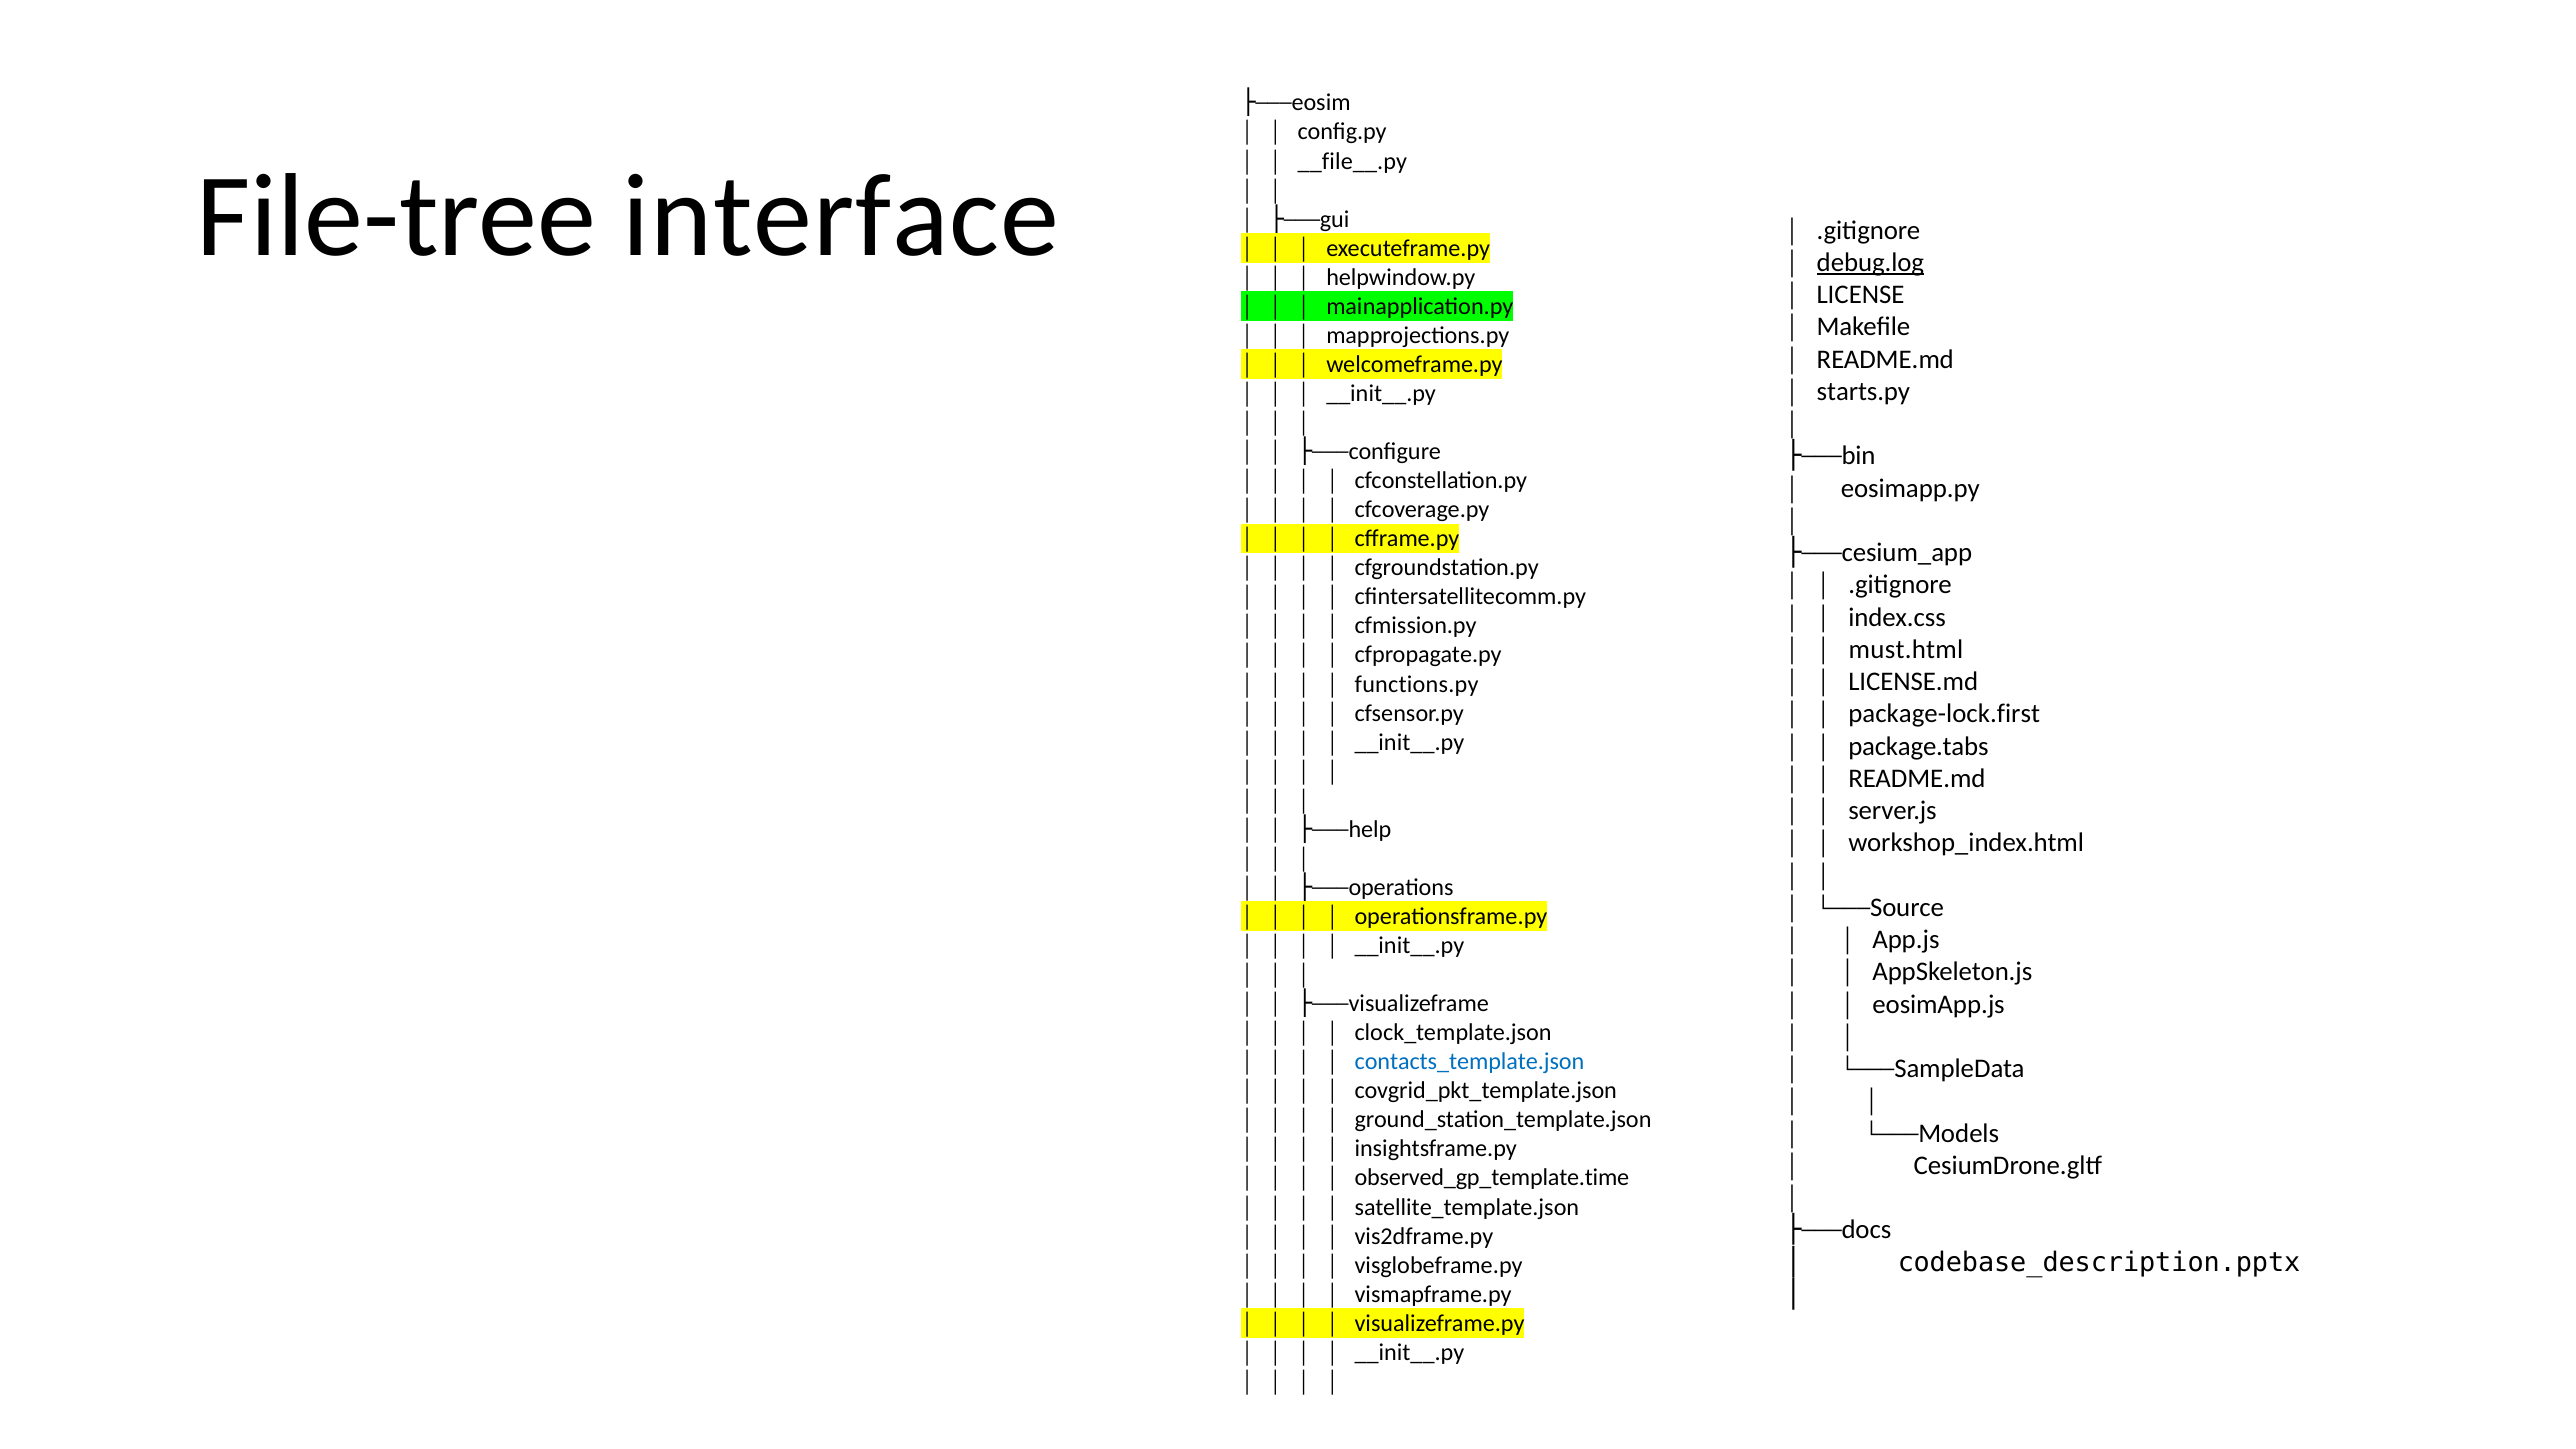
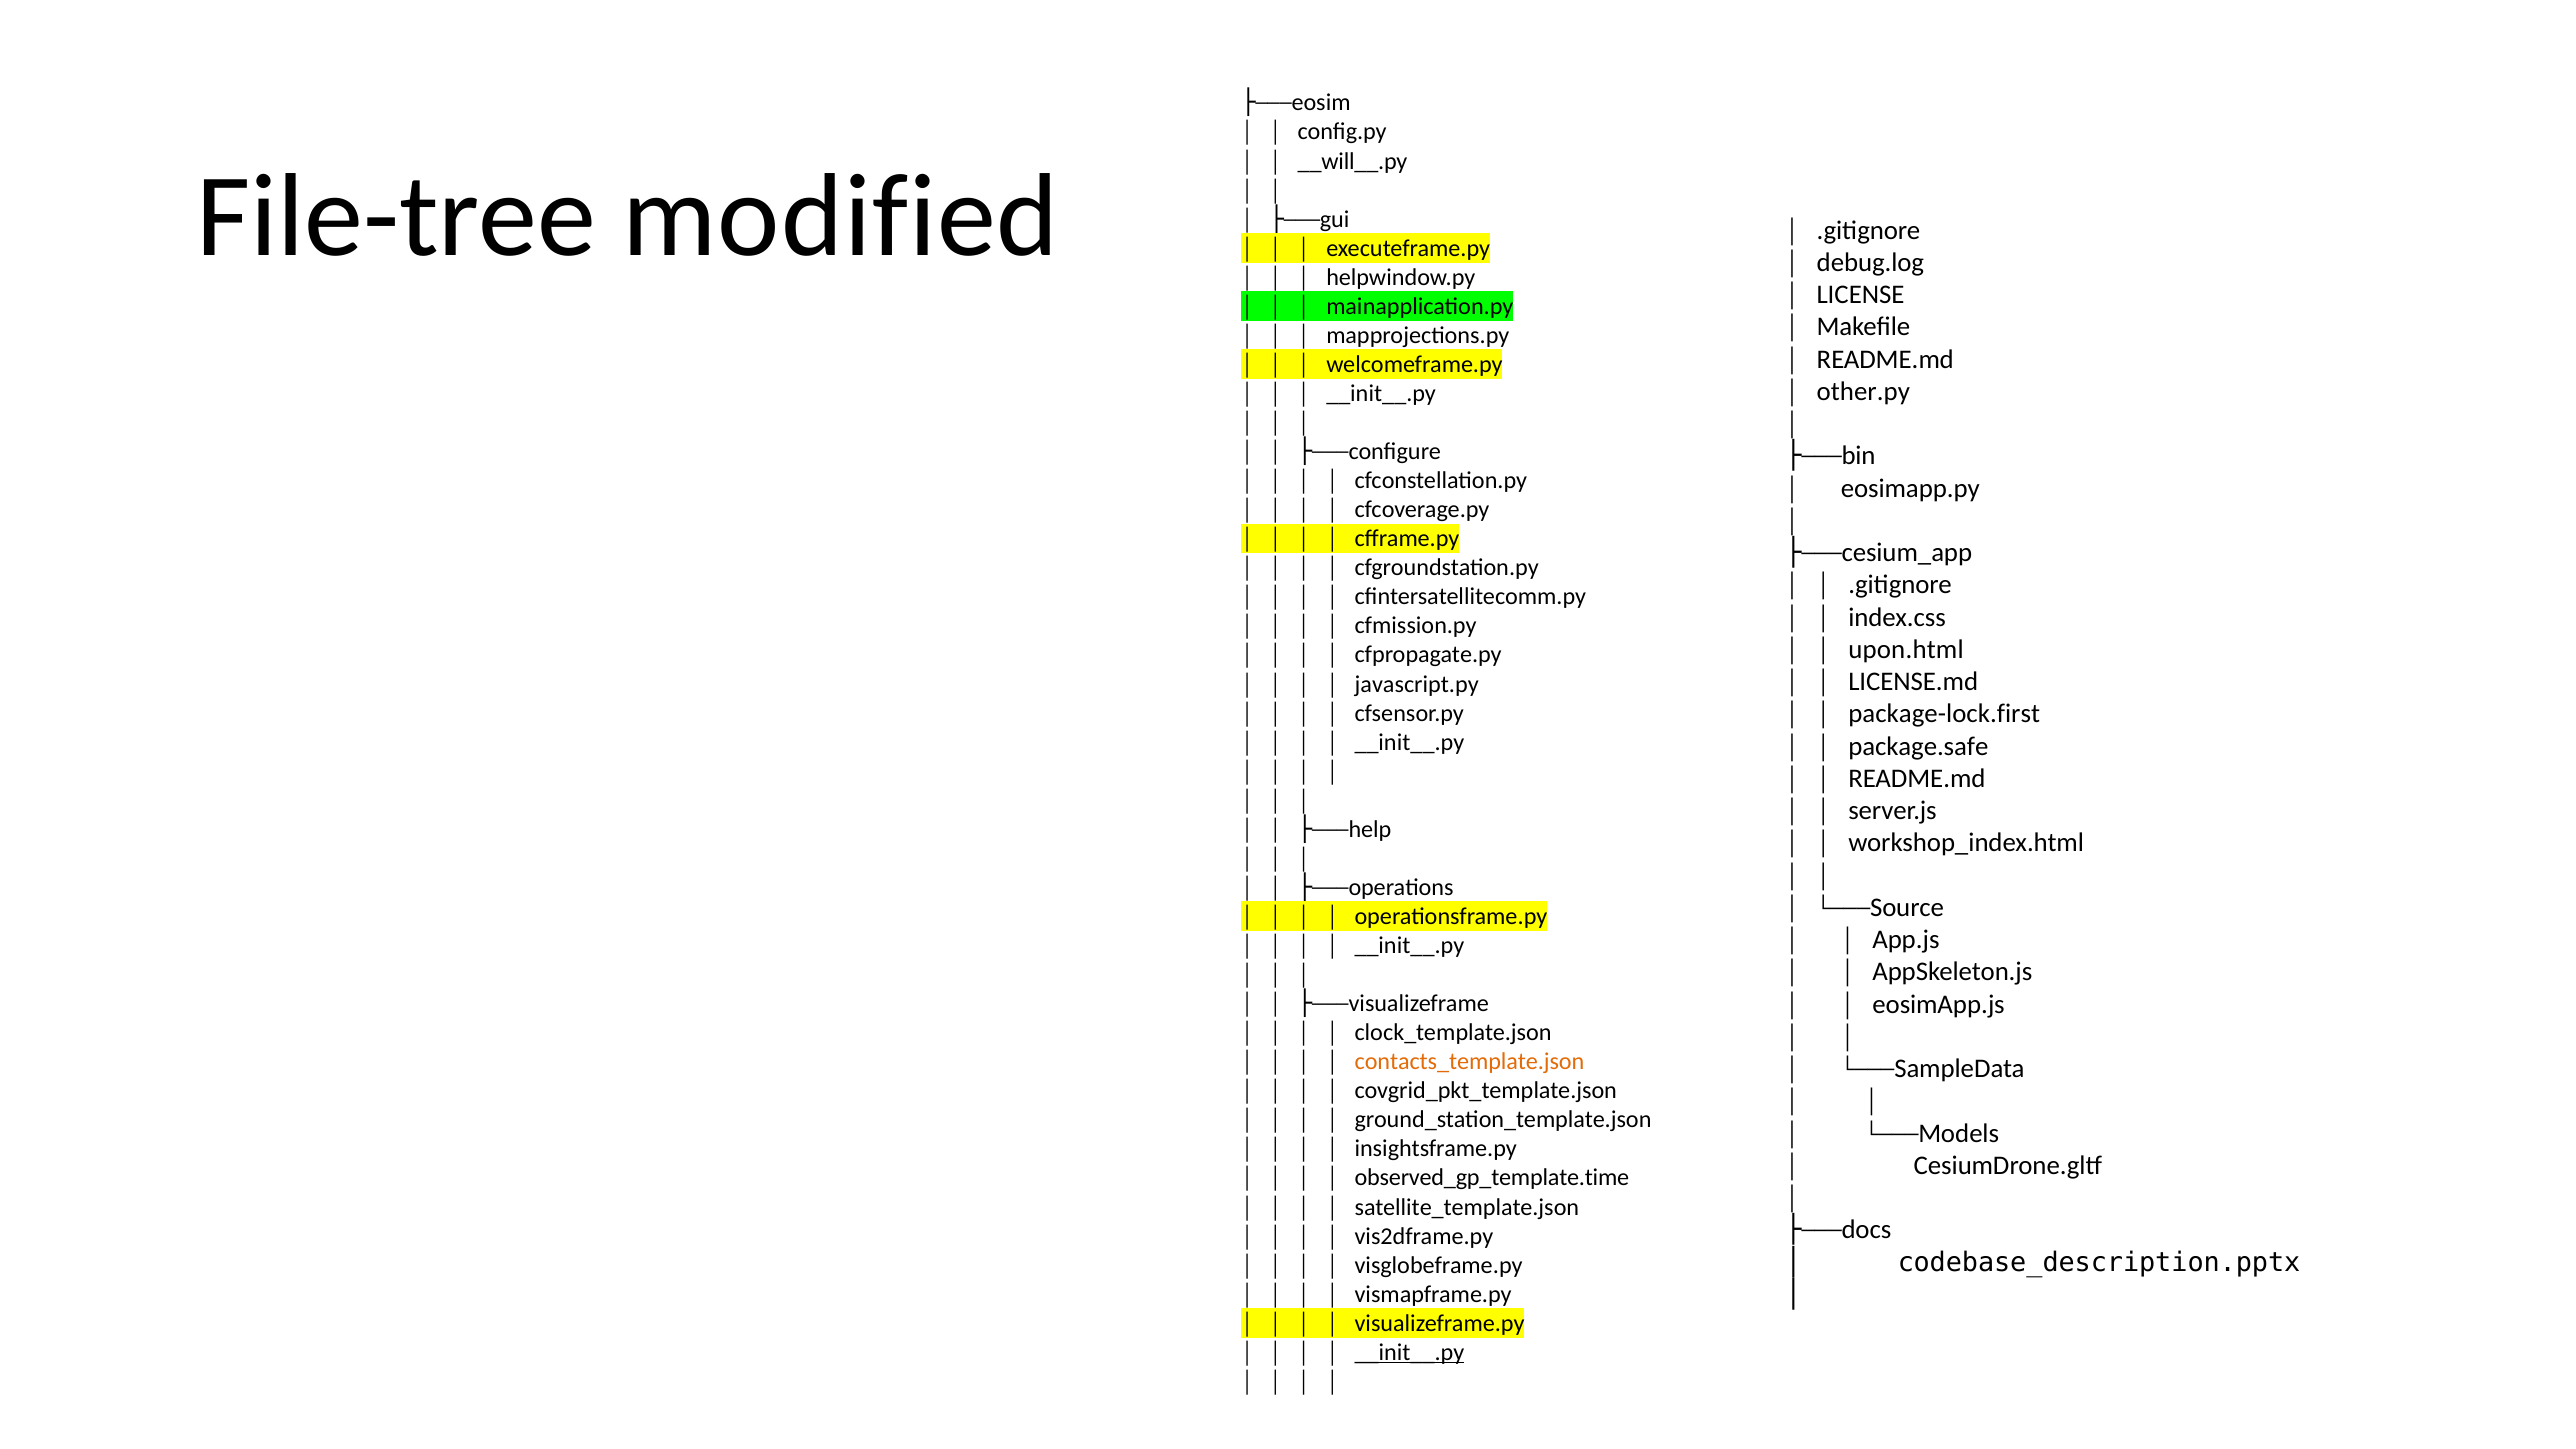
__file__.py: __file__.py -> __will__.py
interface: interface -> modified
debug.log underline: present -> none
starts.py: starts.py -> other.py
must.html: must.html -> upon.html
functions.py: functions.py -> javascript.py
package.tabs: package.tabs -> package.safe
contacts_template.json colour: blue -> orange
__init__.py at (1409, 1352) underline: none -> present
